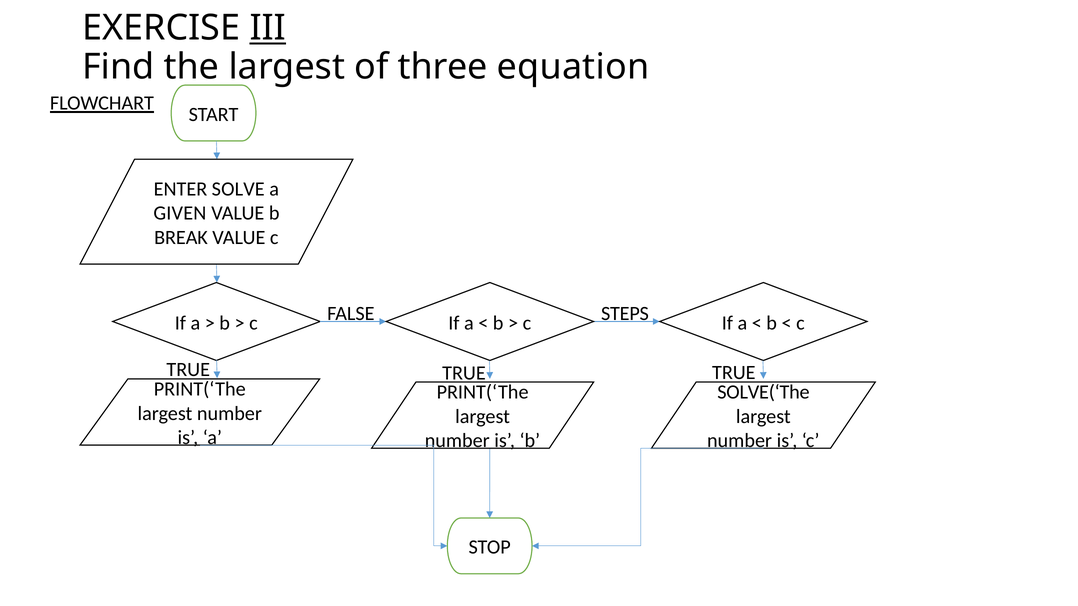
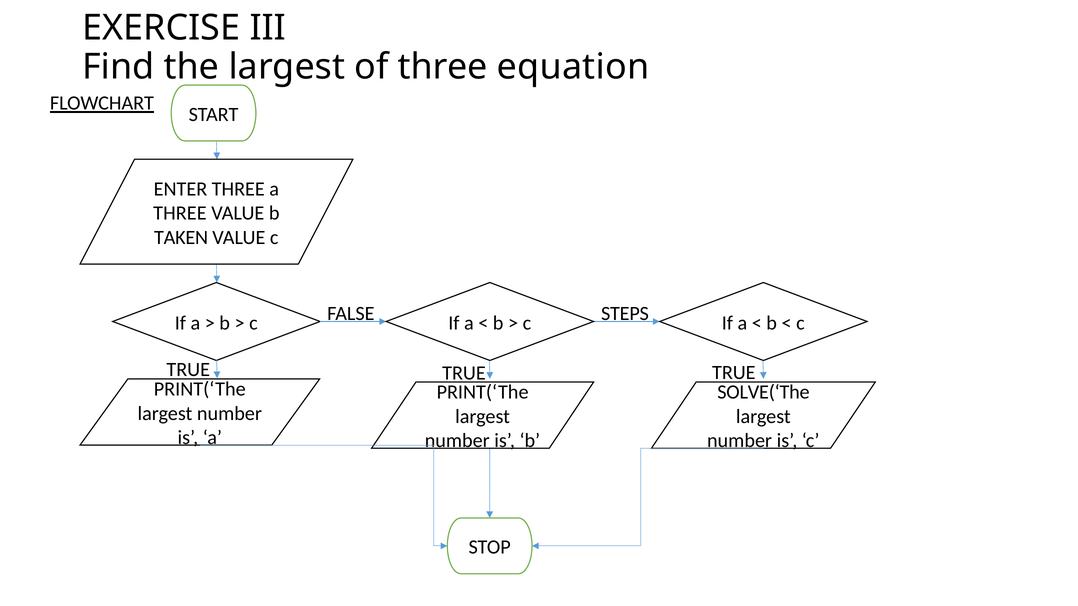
III underline: present -> none
ENTER SOLVE: SOLVE -> THREE
GIVEN at (180, 213): GIVEN -> THREE
BREAK: BREAK -> TAKEN
